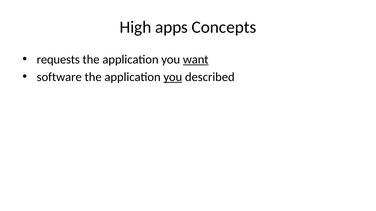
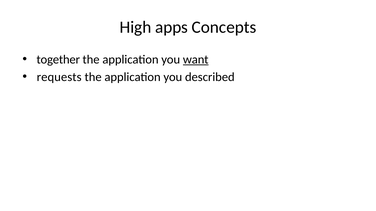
requests: requests -> together
software: software -> requests
you at (173, 77) underline: present -> none
